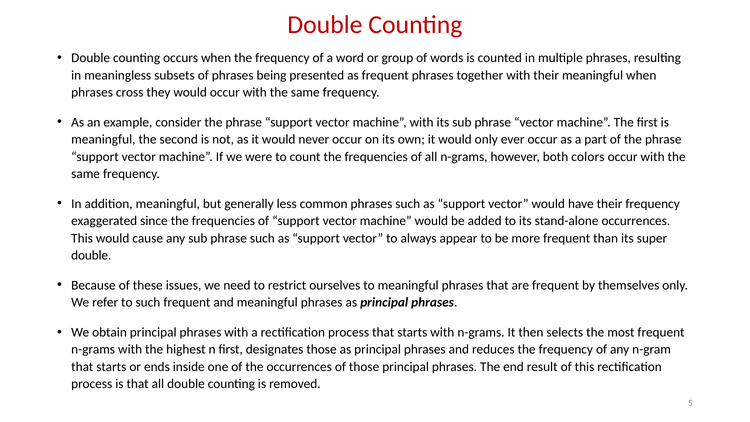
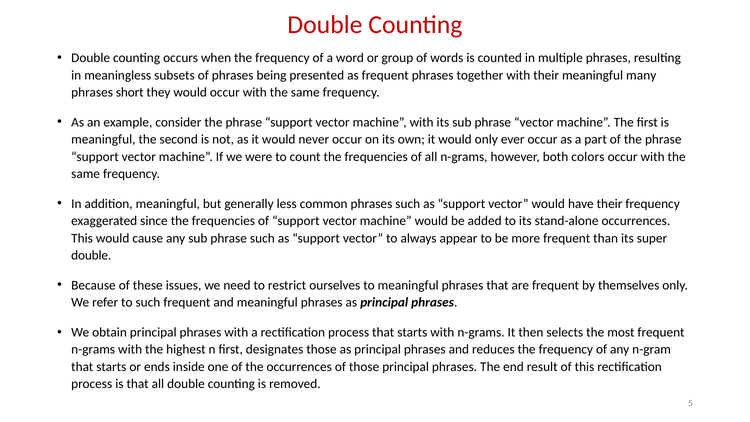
meaningful when: when -> many
cross: cross -> short
